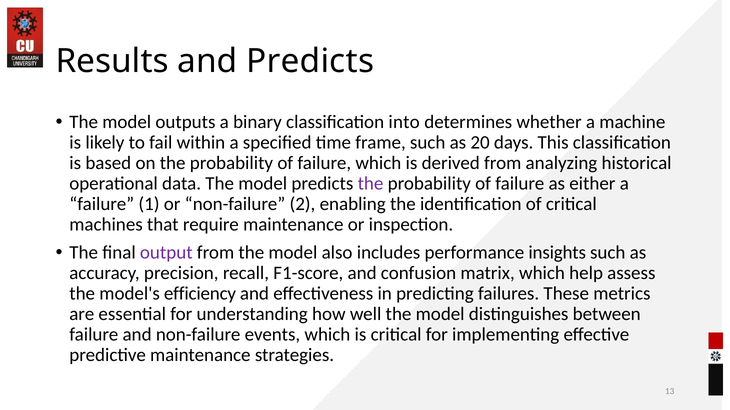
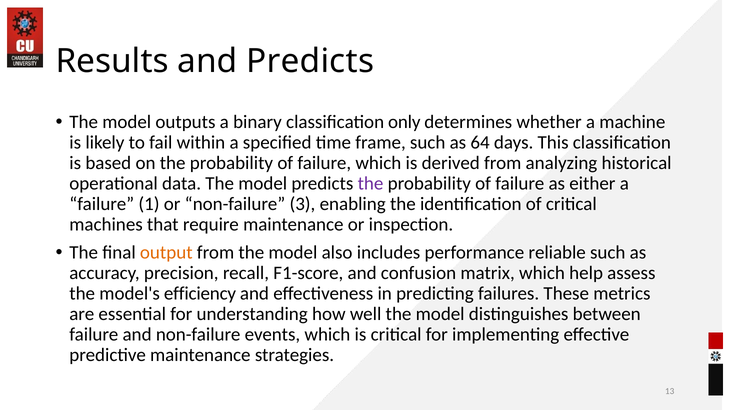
into: into -> only
20: 20 -> 64
2: 2 -> 3
output colour: purple -> orange
insights: insights -> reliable
